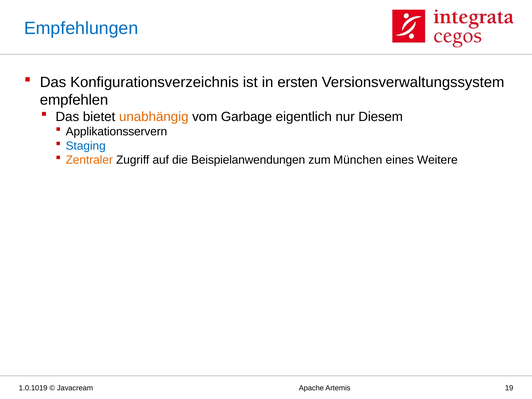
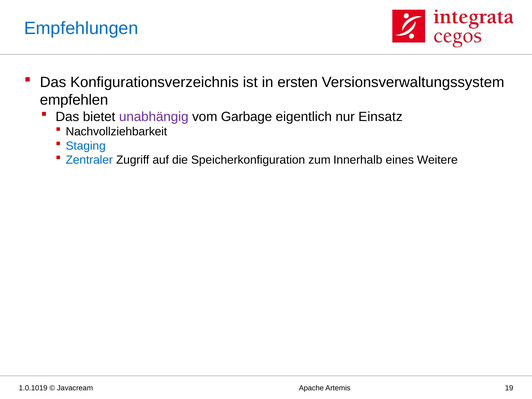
unabhängig colour: orange -> purple
Diesem: Diesem -> Einsatz
Applikationsservern: Applikationsservern -> Nachvollziehbarkeit
Zentraler colour: orange -> blue
Beispielanwendungen: Beispielanwendungen -> Speicherkonfiguration
München: München -> Innerhalb
